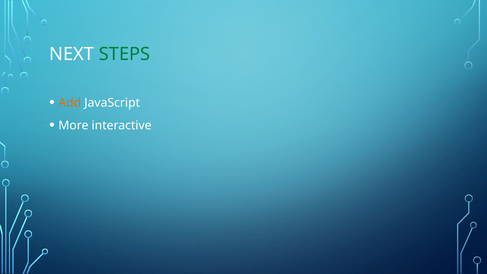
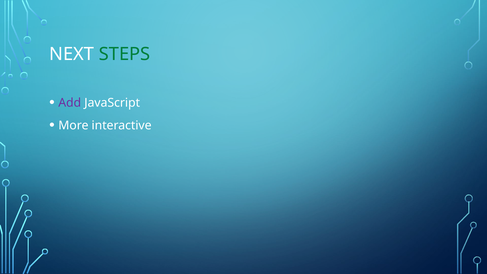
Add colour: orange -> purple
